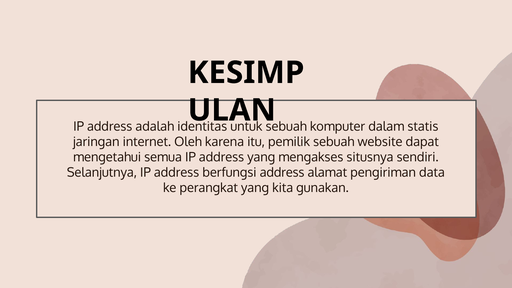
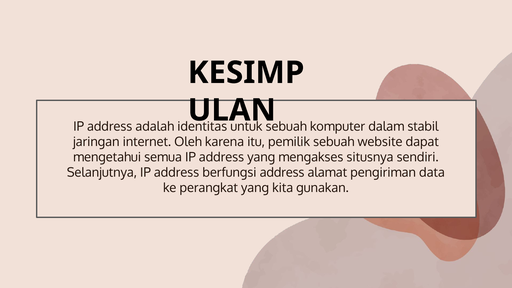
statis: statis -> stabil
